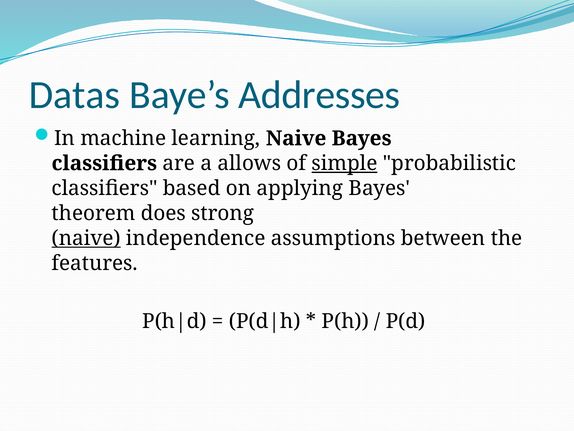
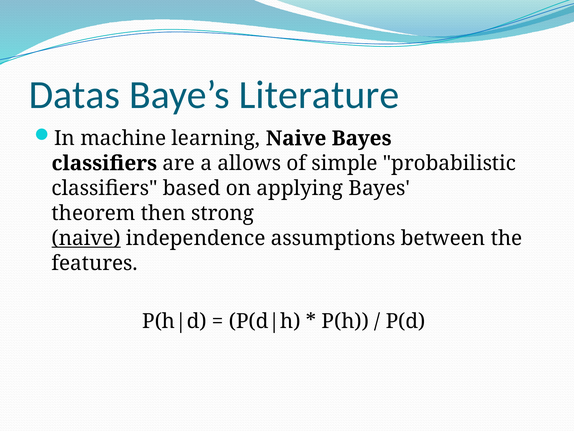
Addresses: Addresses -> Literature
simple underline: present -> none
does: does -> then
